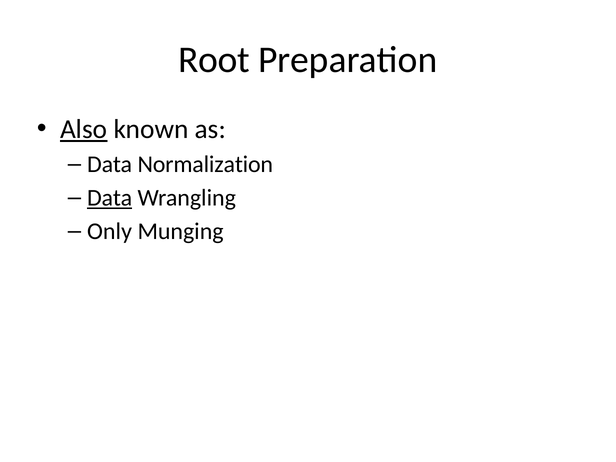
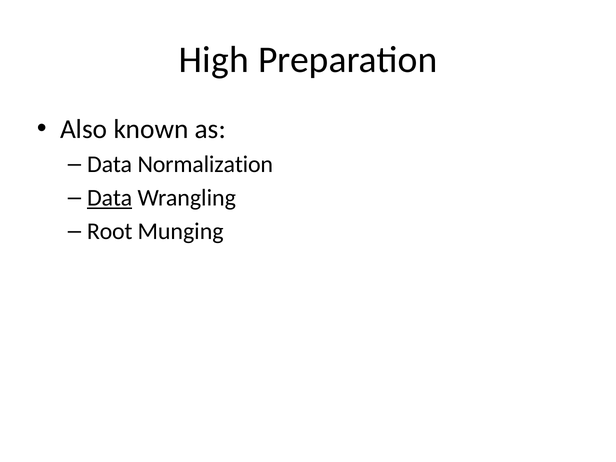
Root: Root -> High
Also underline: present -> none
Only: Only -> Root
